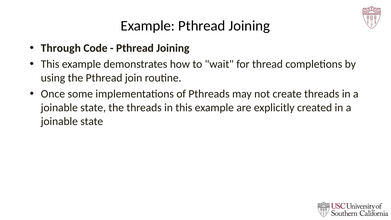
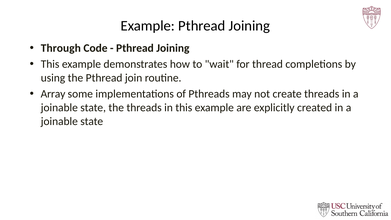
Once: Once -> Array
